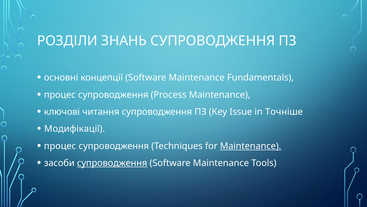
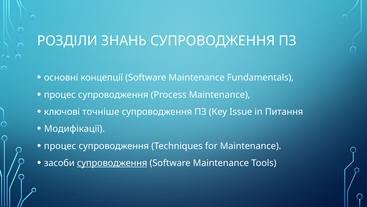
читання: читання -> точніше
Точніше: Точніше -> Питання
Maintenance at (251, 146) underline: present -> none
